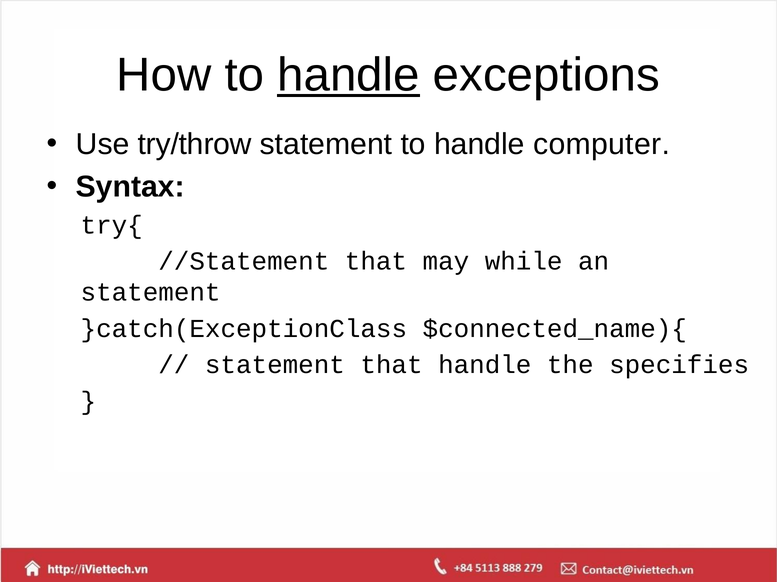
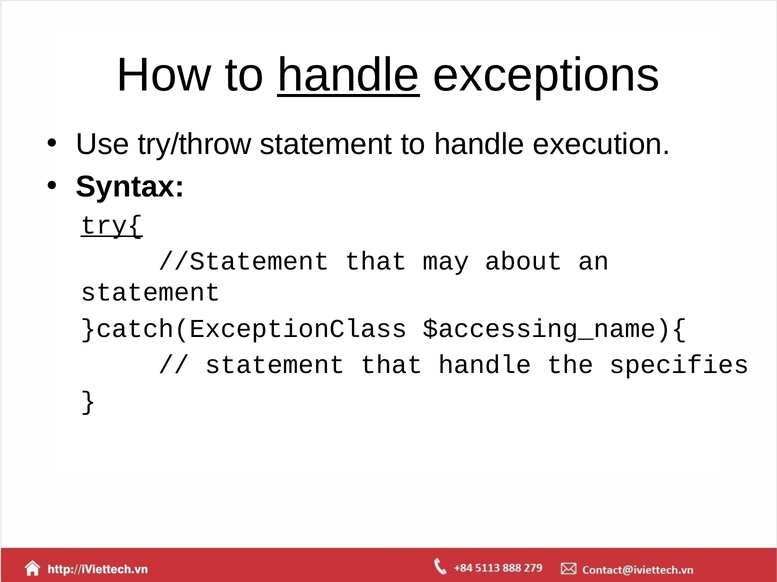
computer: computer -> execution
try{ underline: none -> present
while: while -> about
$connected_name){: $connected_name){ -> $accessing_name){
